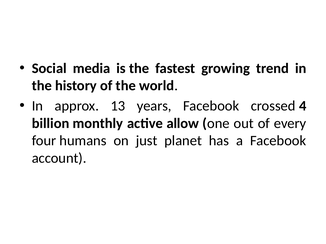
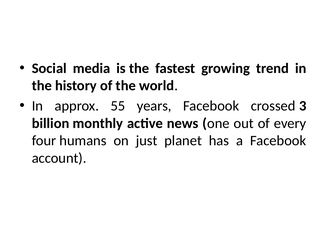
13: 13 -> 55
4: 4 -> 3
allow: allow -> news
